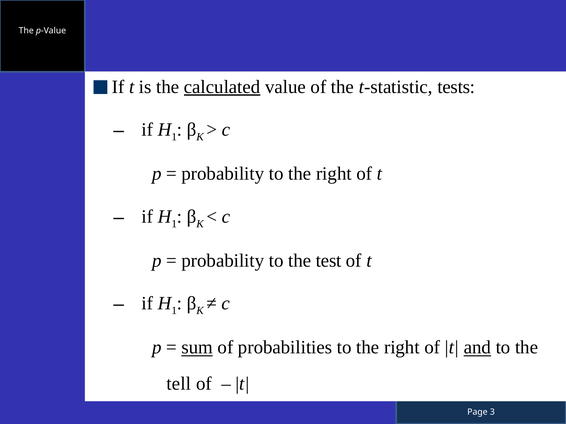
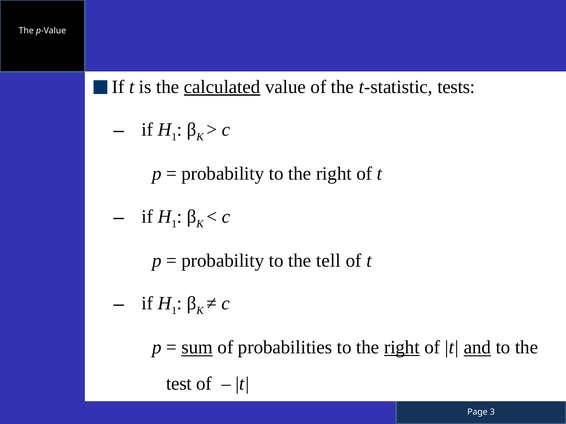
test: test -> tell
right at (402, 348) underline: none -> present
tell: tell -> test
